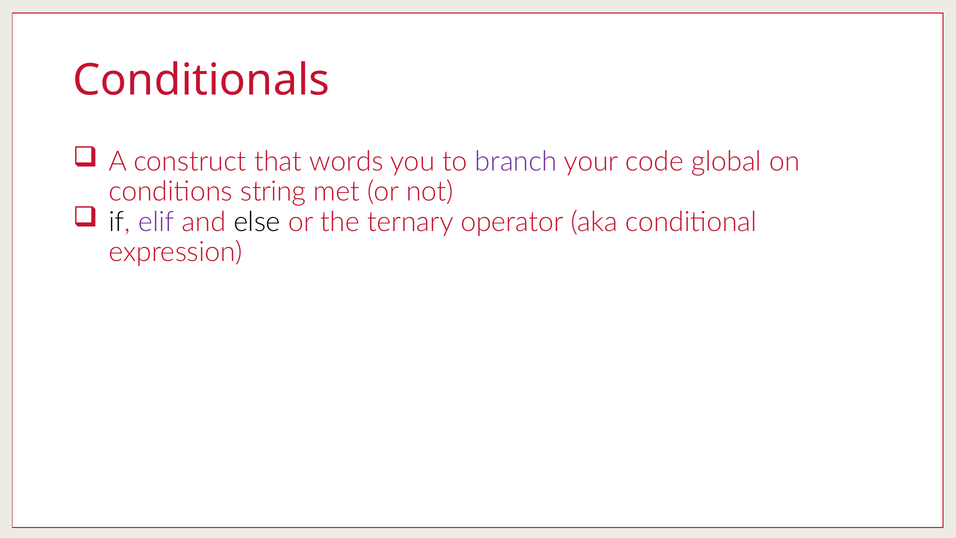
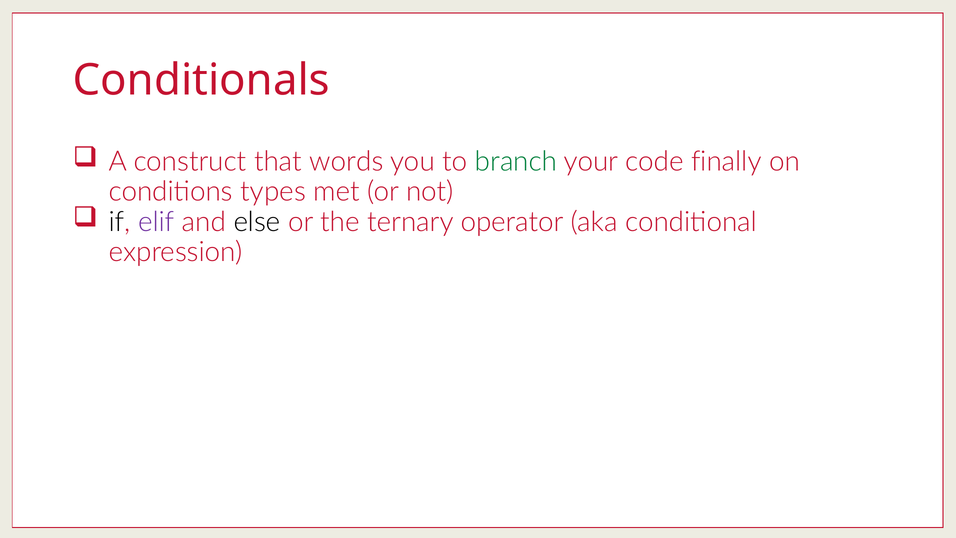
branch colour: purple -> green
global: global -> finally
string: string -> types
